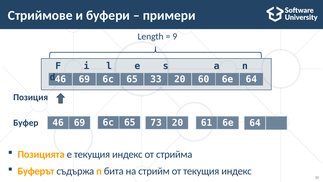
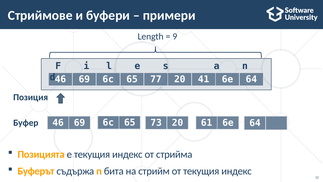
33: 33 -> 77
60: 60 -> 41
